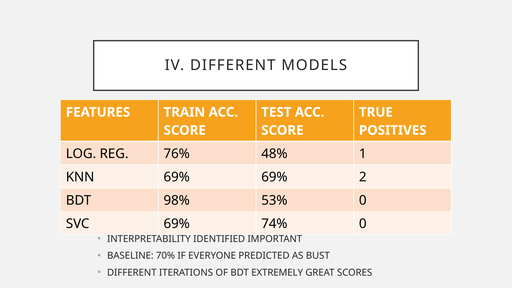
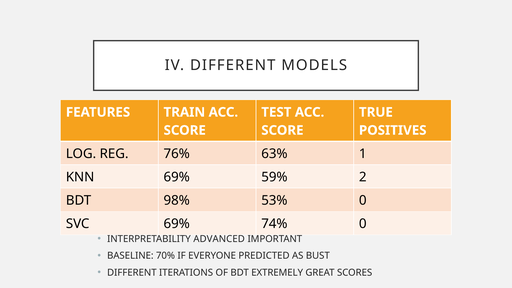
48%: 48% -> 63%
69% 69%: 69% -> 59%
IDENTIFIED: IDENTIFIED -> ADVANCED
